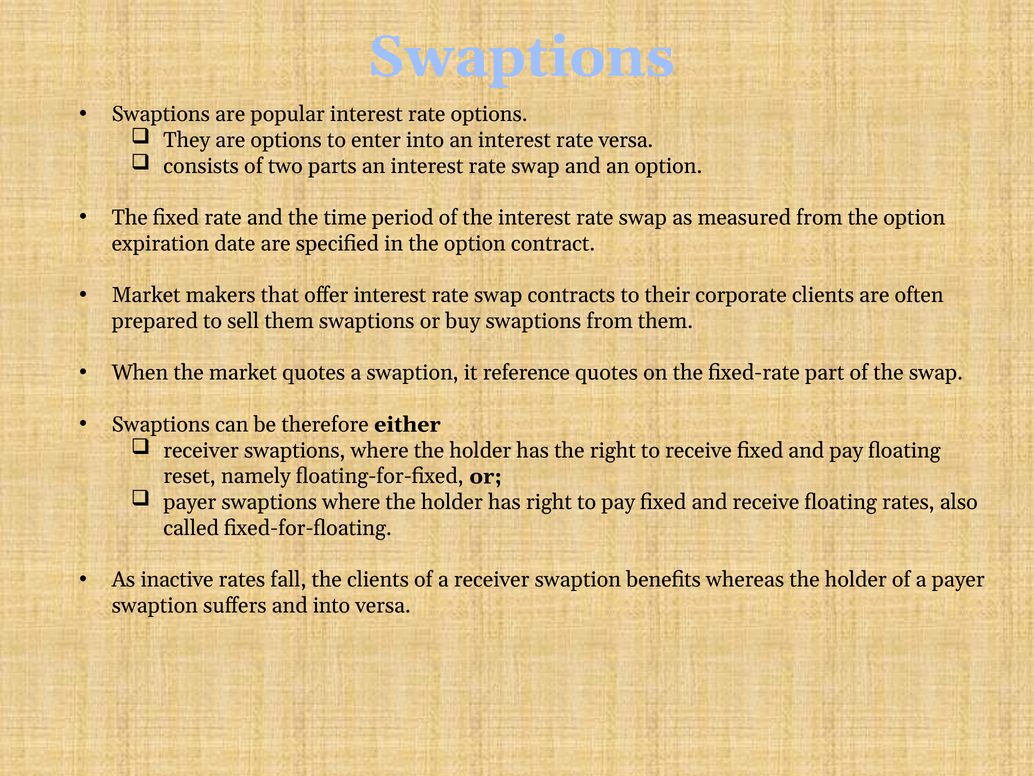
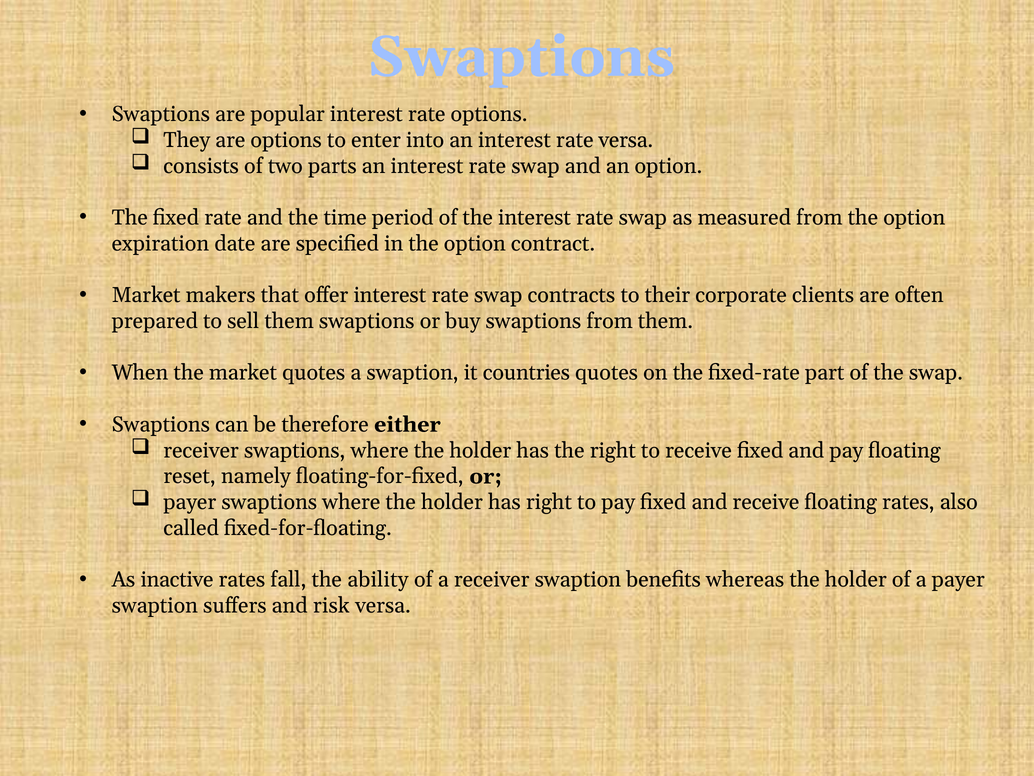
reference: reference -> countries
the clients: clients -> ability
and into: into -> risk
